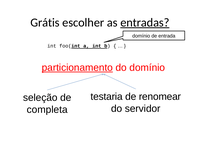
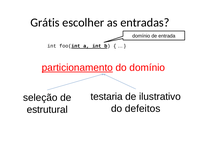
entradas underline: present -> none
renomear: renomear -> ilustrativo
servidor: servidor -> defeitos
completa: completa -> estrutural
